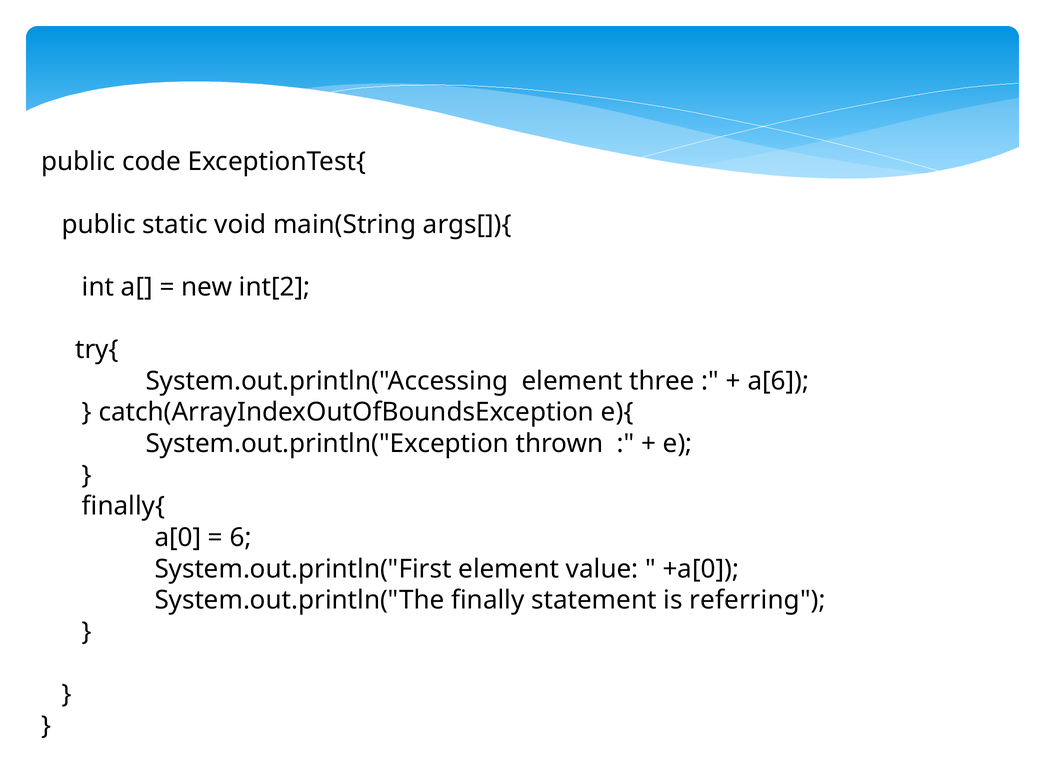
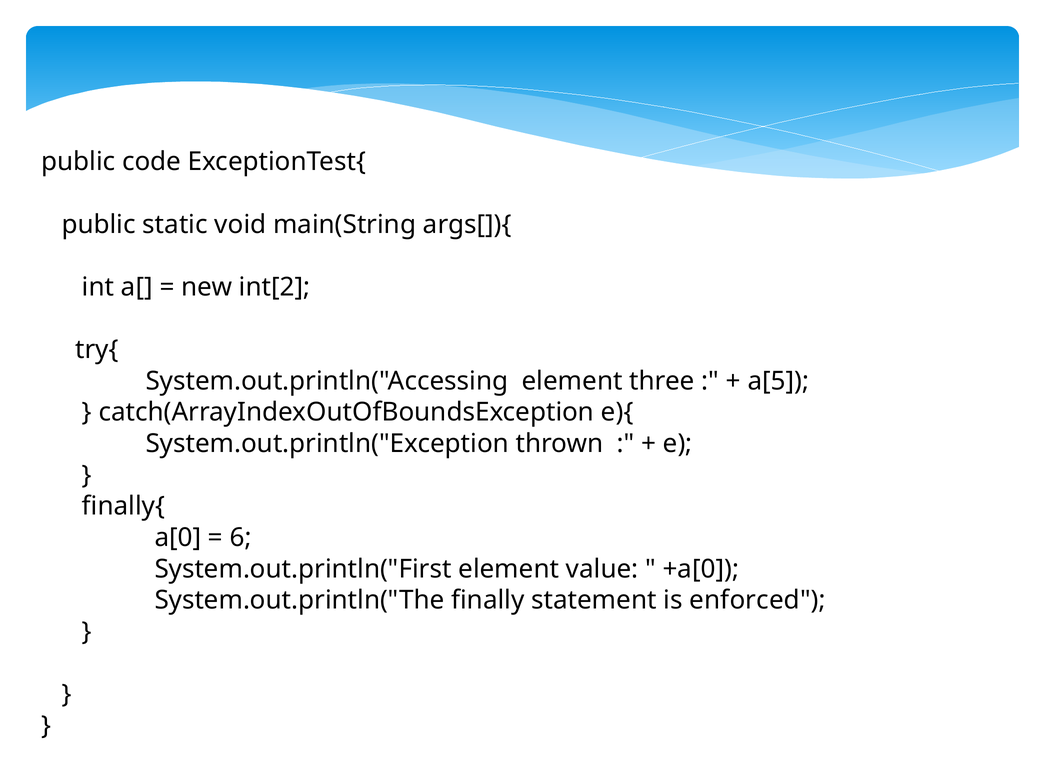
a[6: a[6 -> a[5
referring: referring -> enforced
